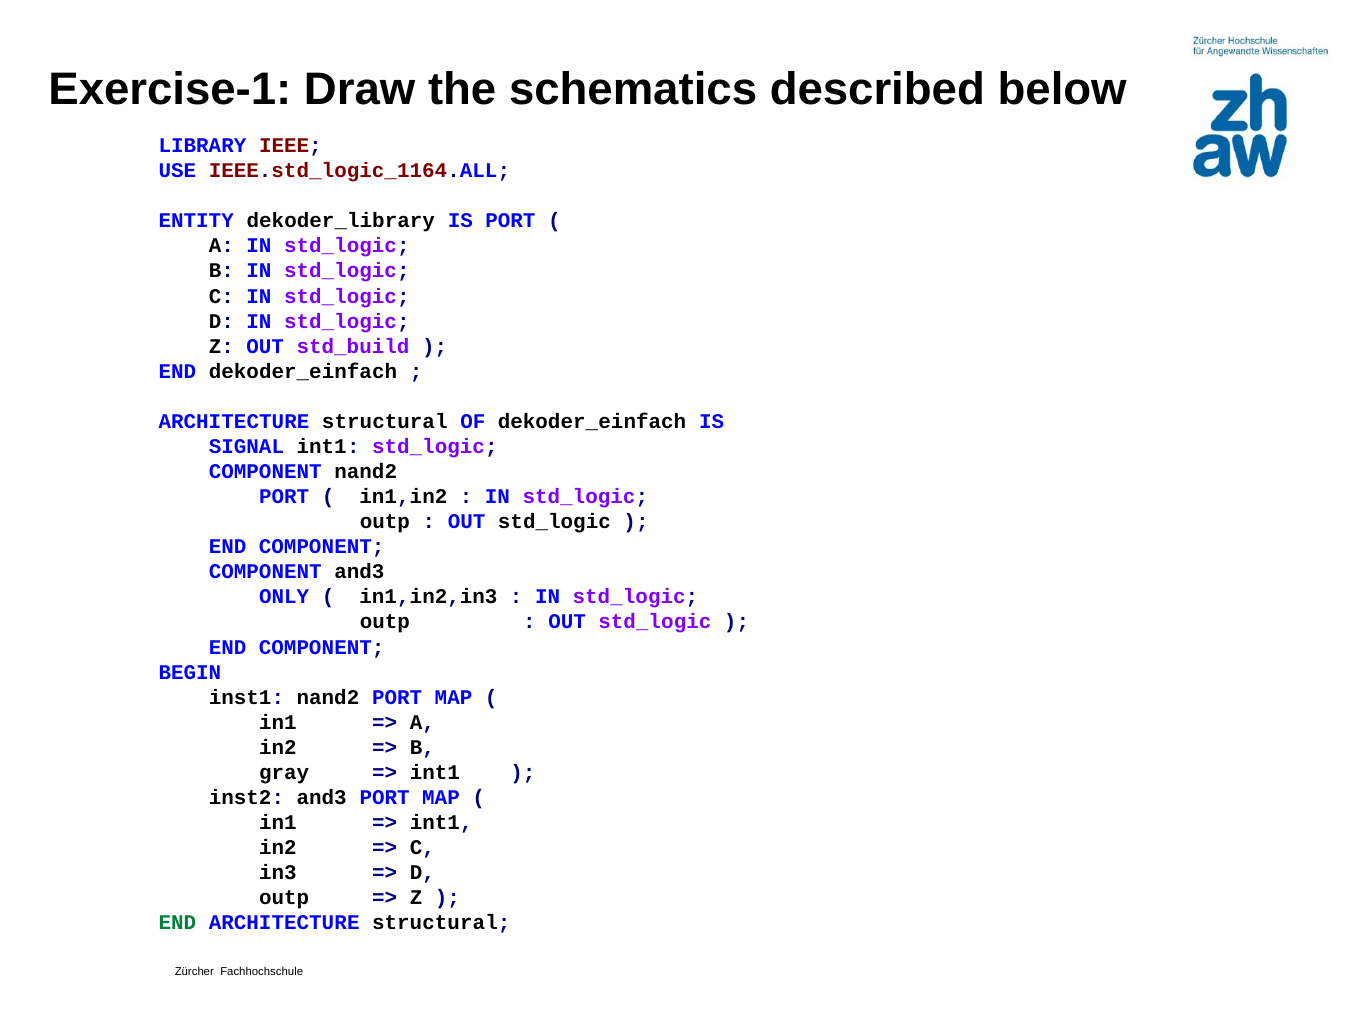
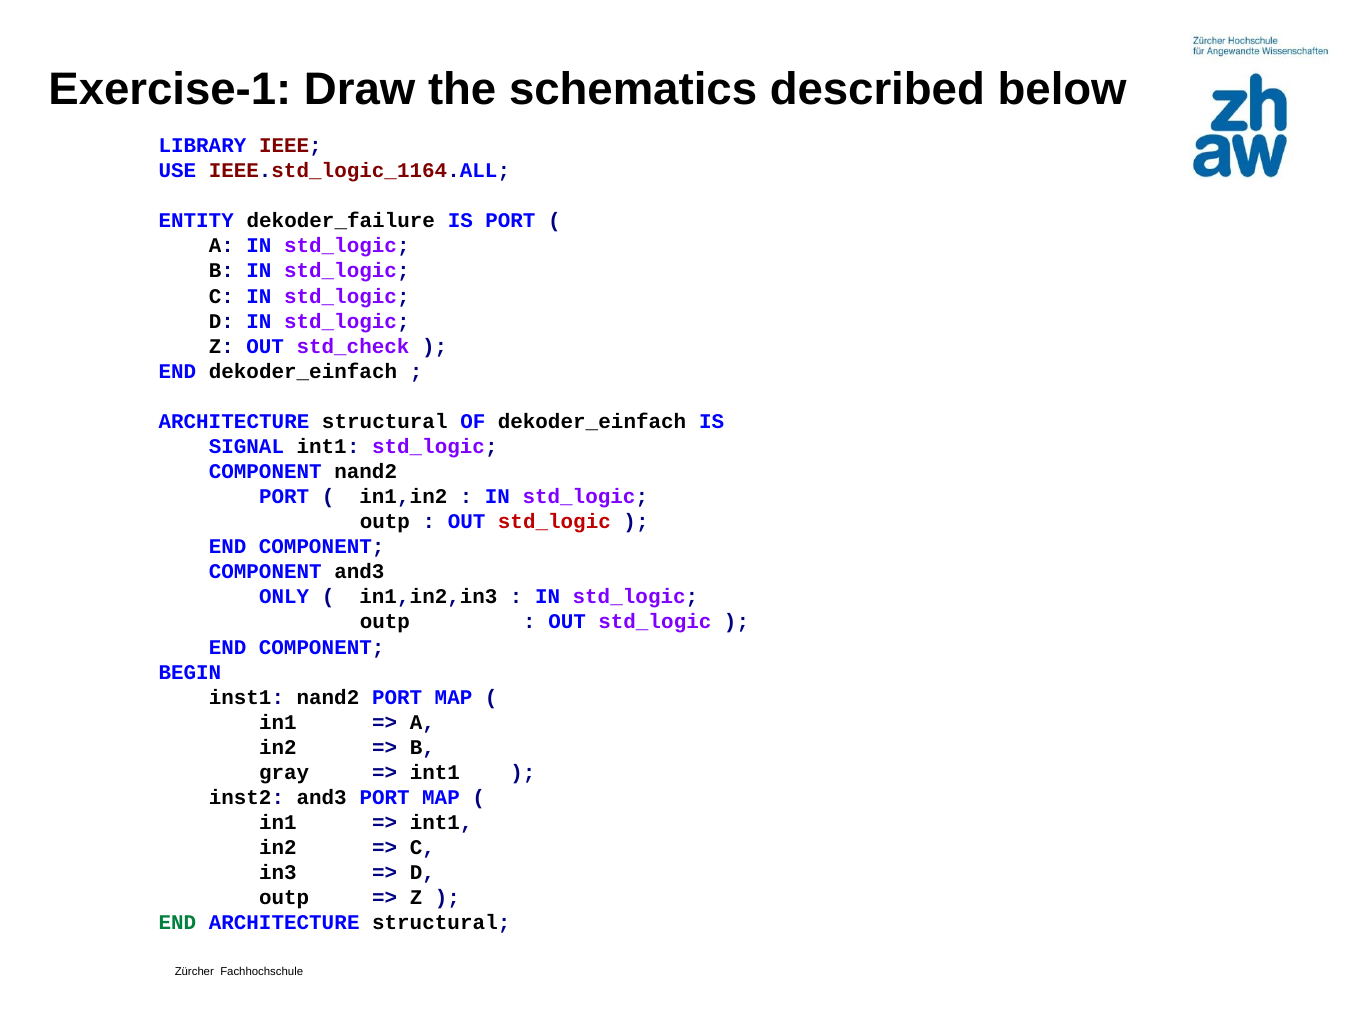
dekoder_library: dekoder_library -> dekoder_failure
std_build: std_build -> std_check
std_logic at (554, 522) colour: black -> red
